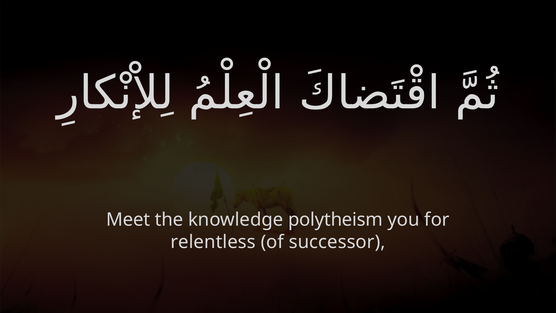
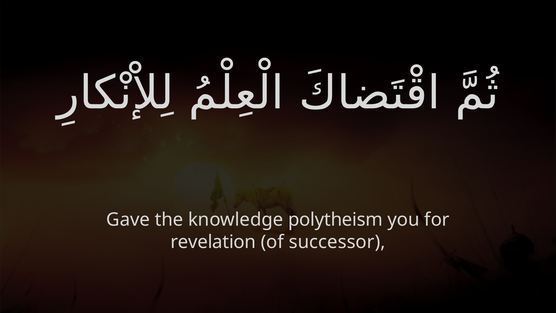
Meet: Meet -> Gave
relentless: relentless -> revelation
